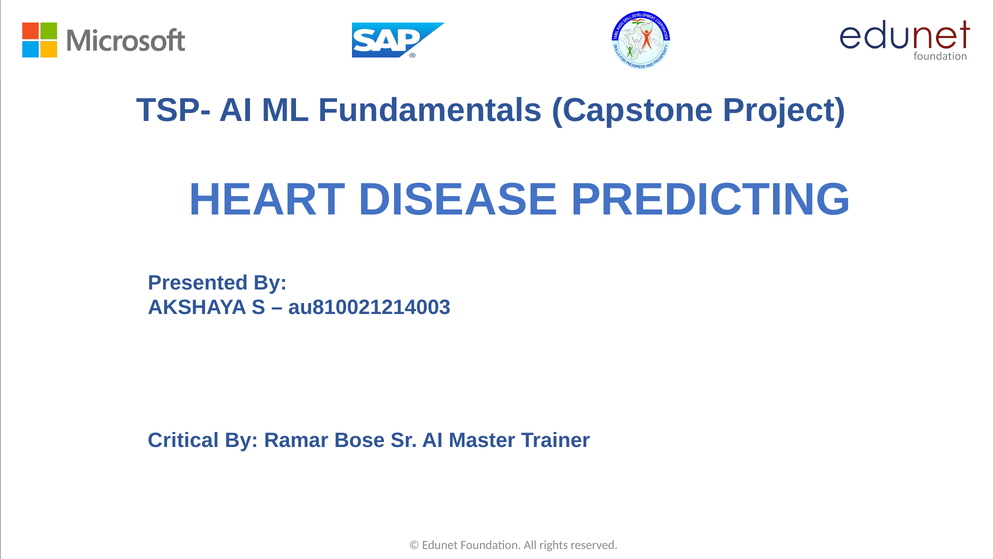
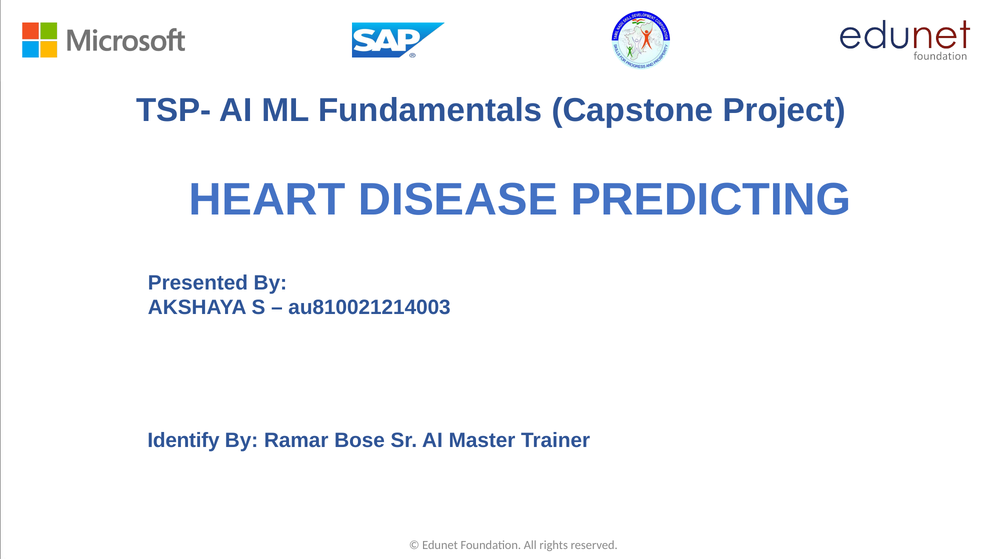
Critical: Critical -> Identify
